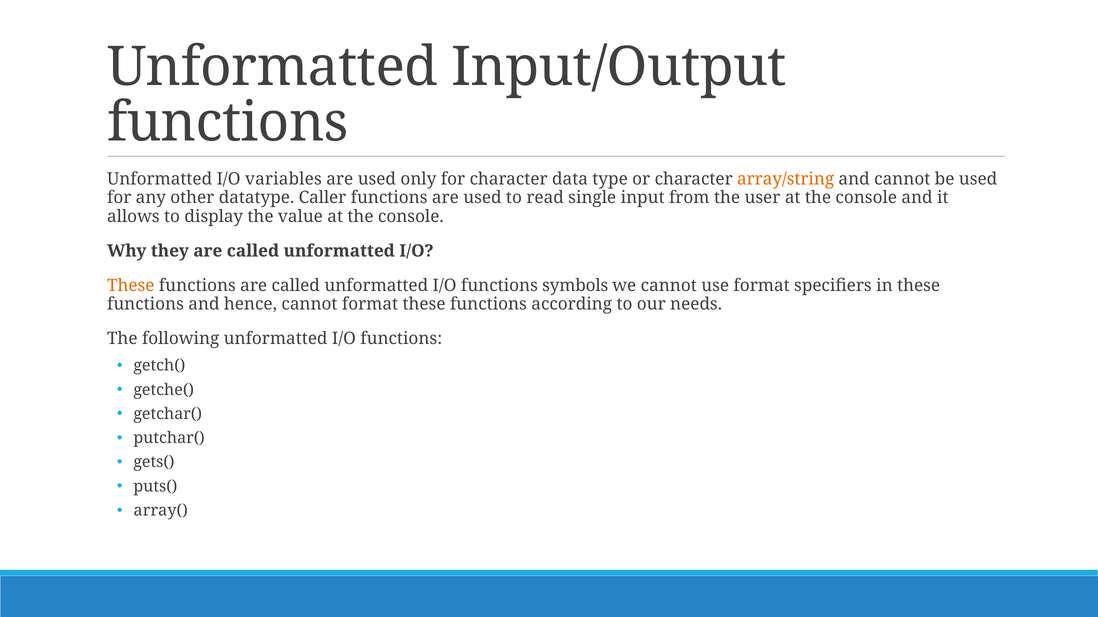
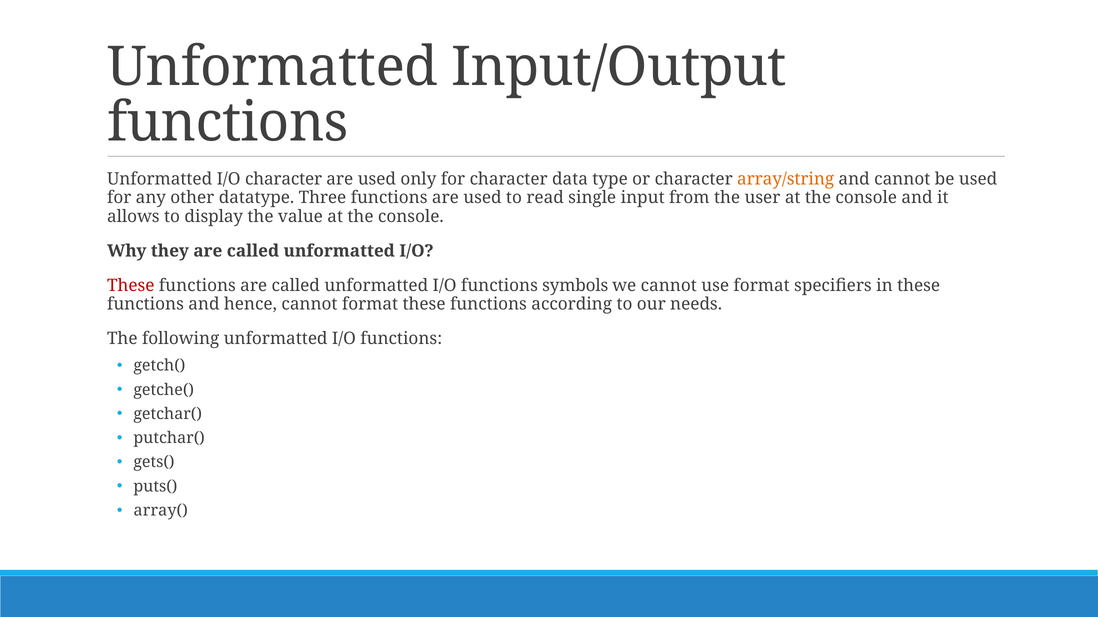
I/O variables: variables -> character
Caller: Caller -> Three
These at (131, 286) colour: orange -> red
